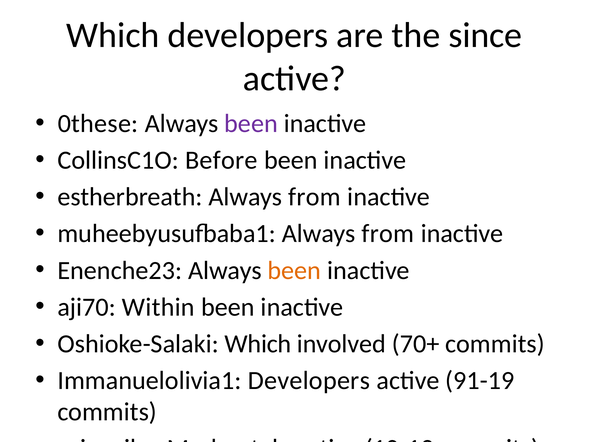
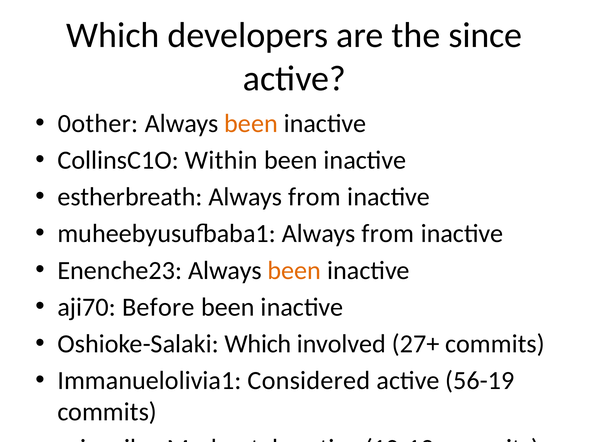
0these: 0these -> 0other
been at (251, 124) colour: purple -> orange
Before: Before -> Within
Within: Within -> Before
70+: 70+ -> 27+
Immanuelolivia1 Developers: Developers -> Considered
91-19: 91-19 -> 56-19
